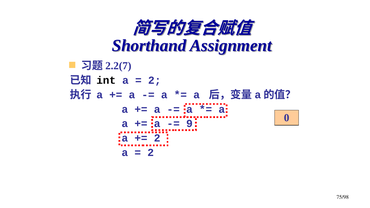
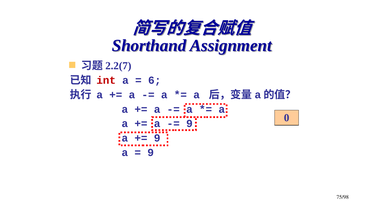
int colour: black -> red
2 at (155, 80): 2 -> 6
2 at (157, 138): 2 -> 9
2 at (151, 153): 2 -> 9
